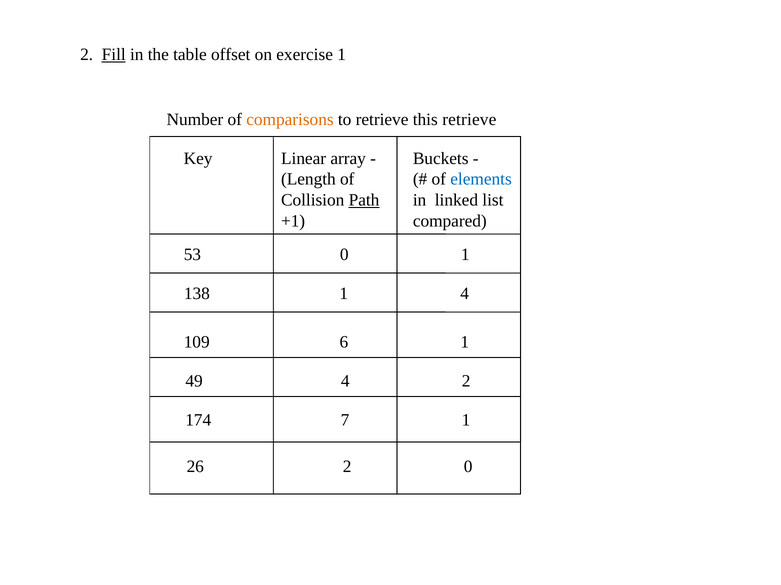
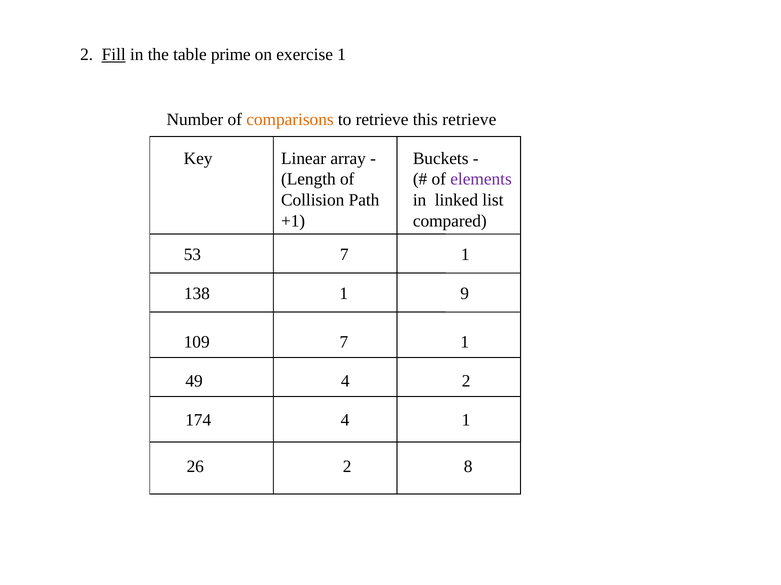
offset: offset -> prime
elements colour: blue -> purple
Path underline: present -> none
53 0: 0 -> 7
1 4: 4 -> 9
109 6: 6 -> 7
174 7: 7 -> 4
2 0: 0 -> 8
